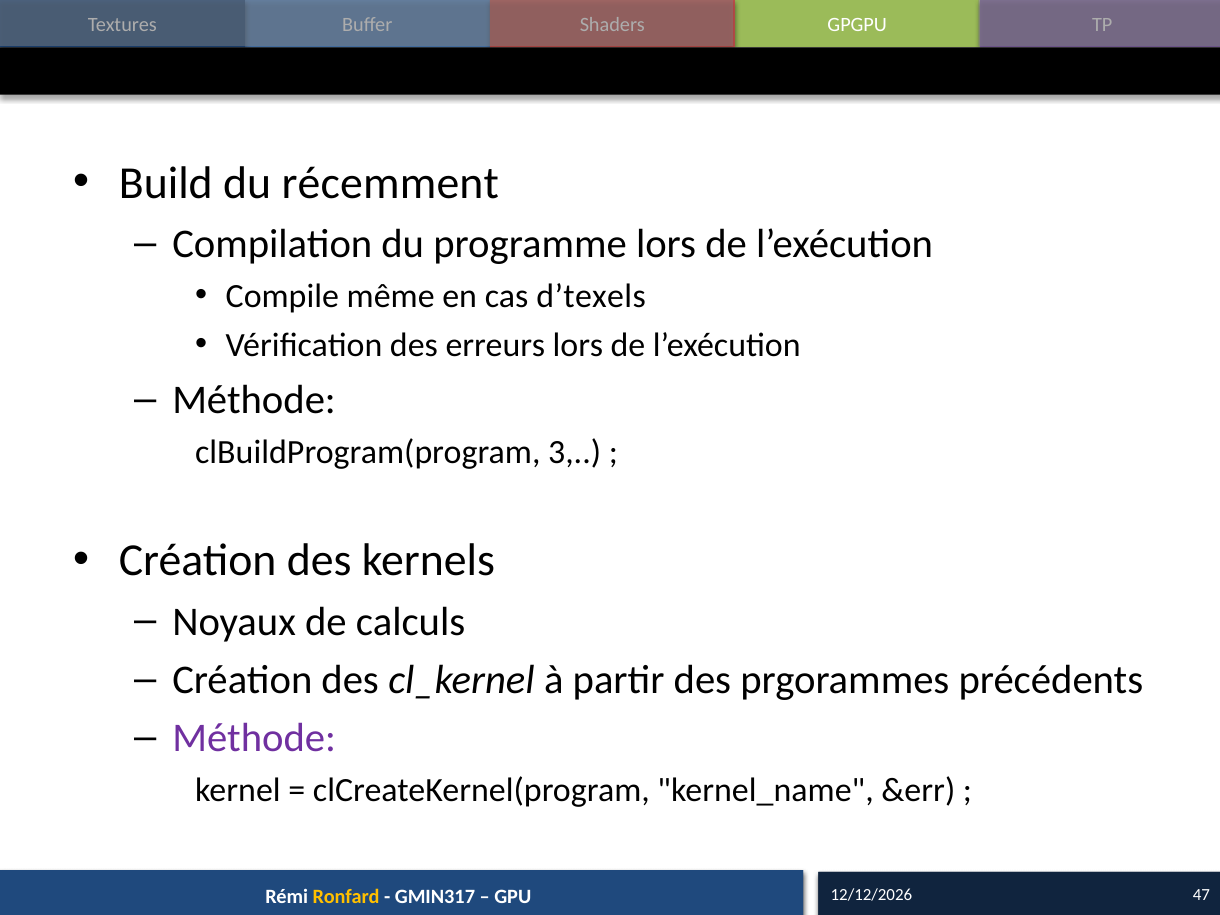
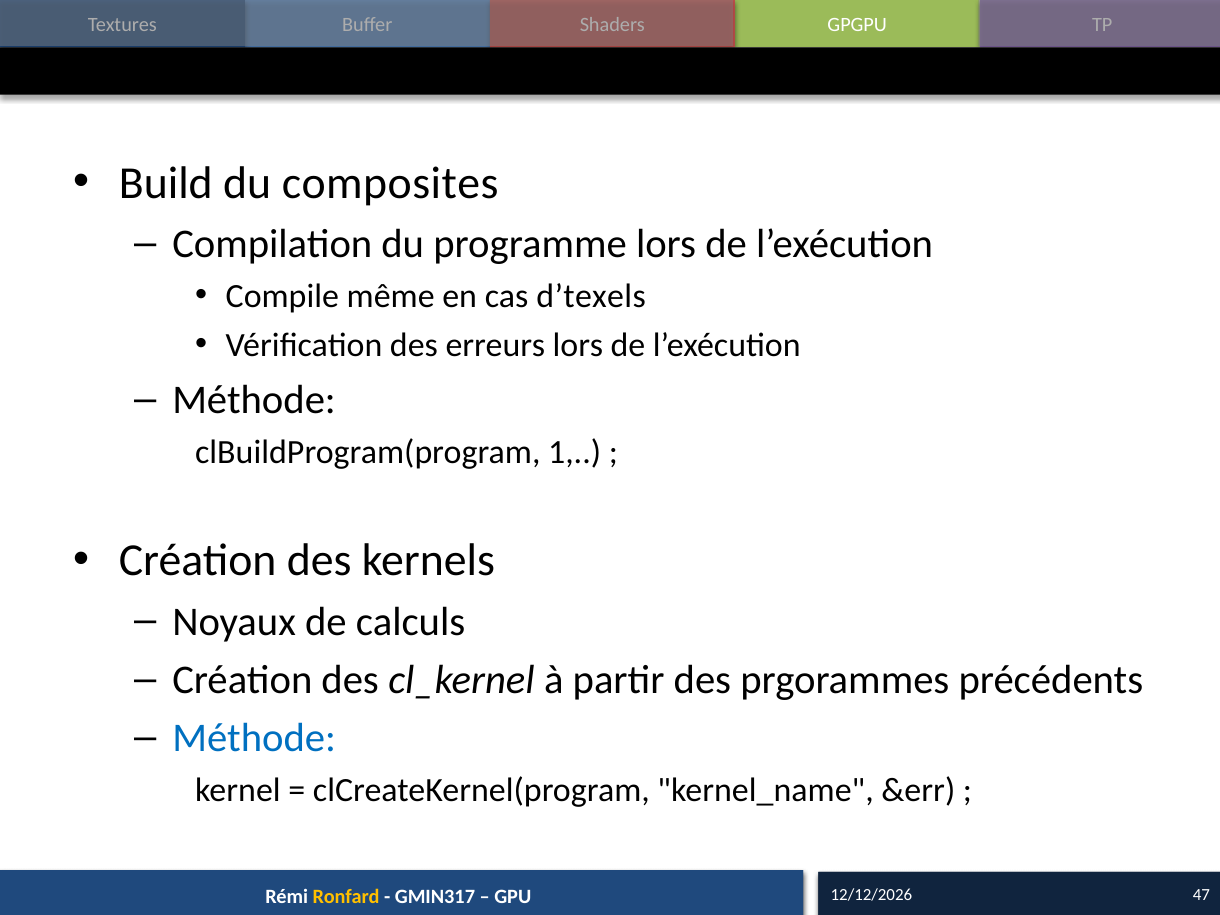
récemment: récemment -> composites
3: 3 -> 1
Méthode at (254, 738) colour: purple -> blue
